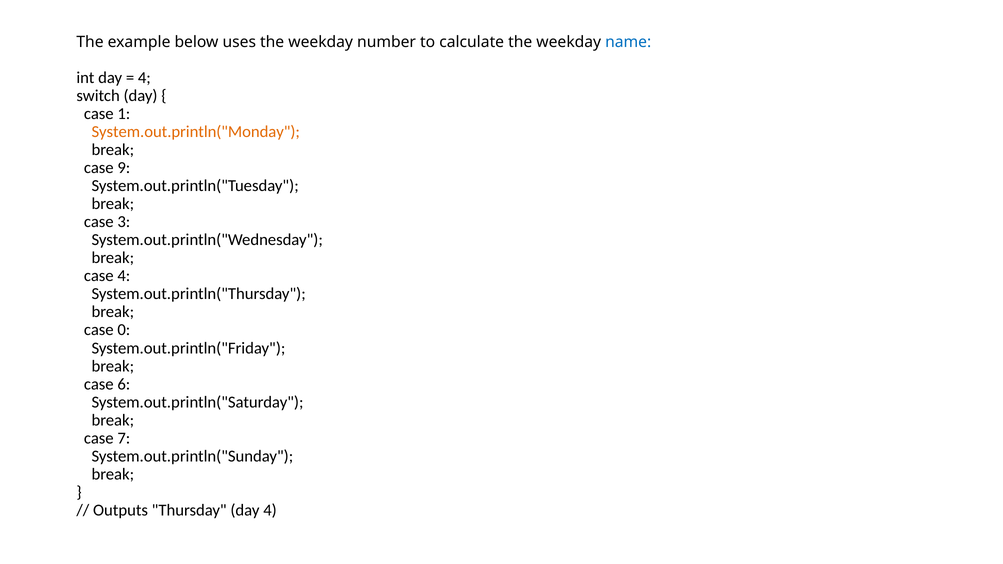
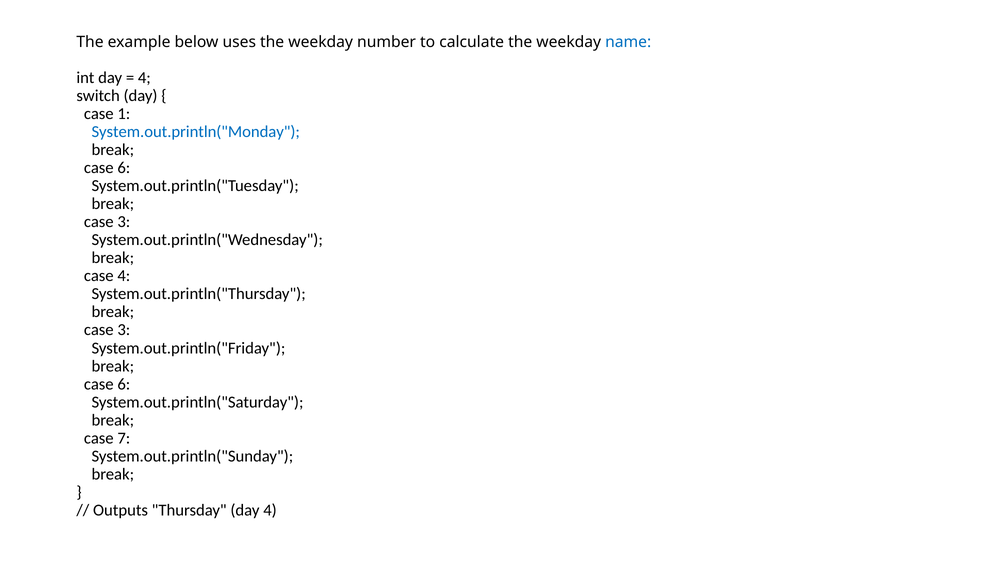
System.out.println("Monday colour: orange -> blue
9 at (124, 168): 9 -> 6
0 at (124, 330): 0 -> 3
